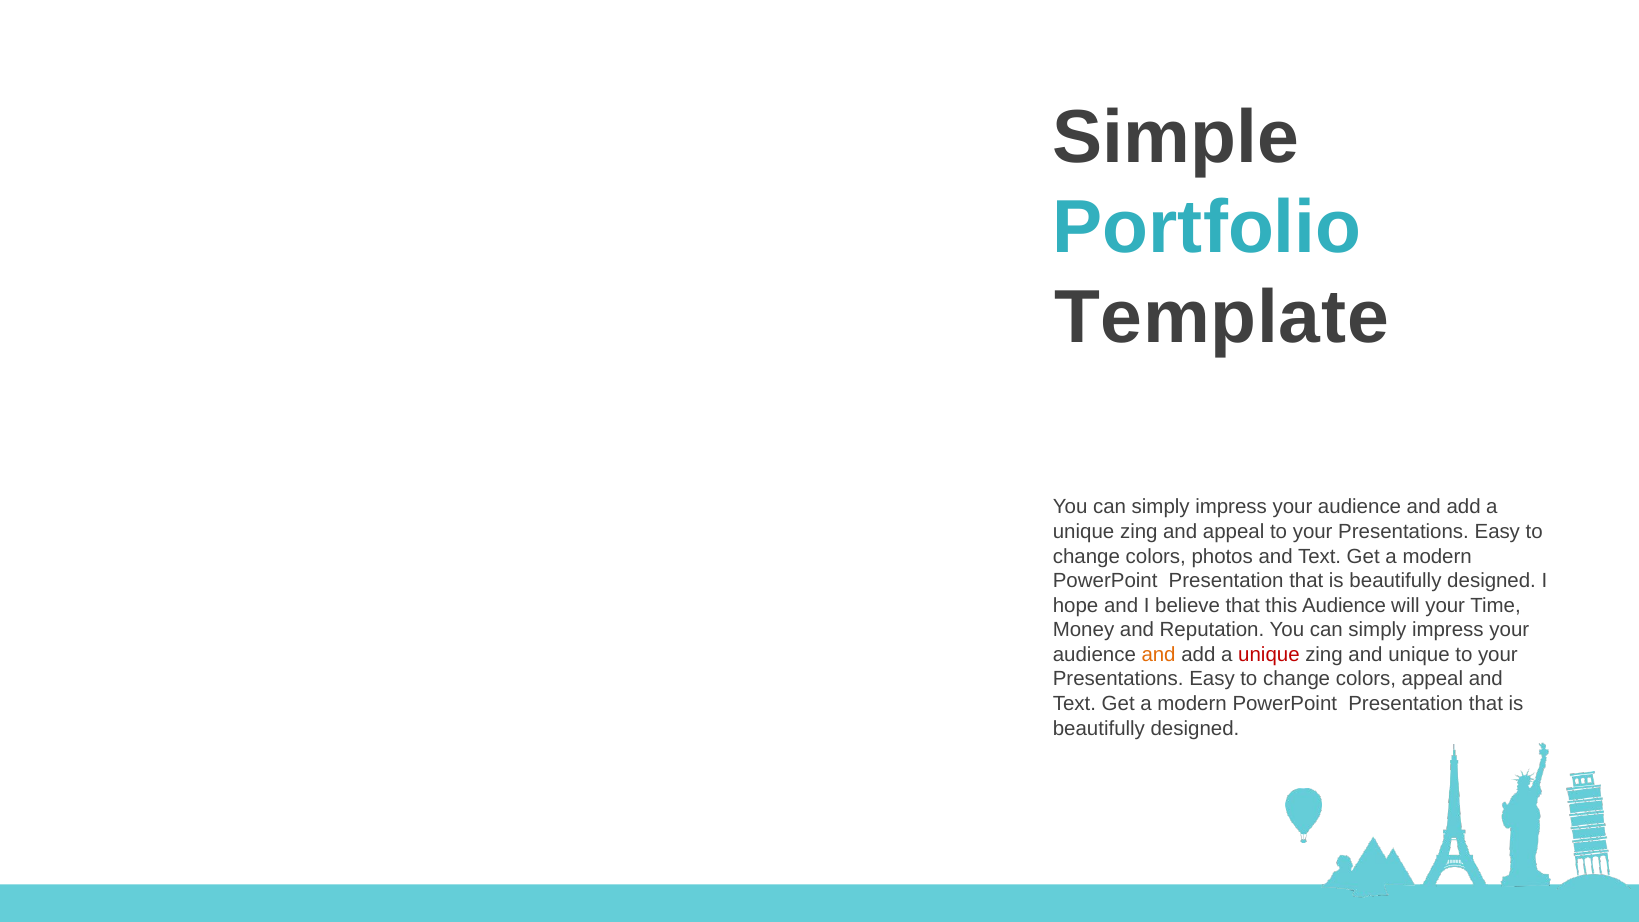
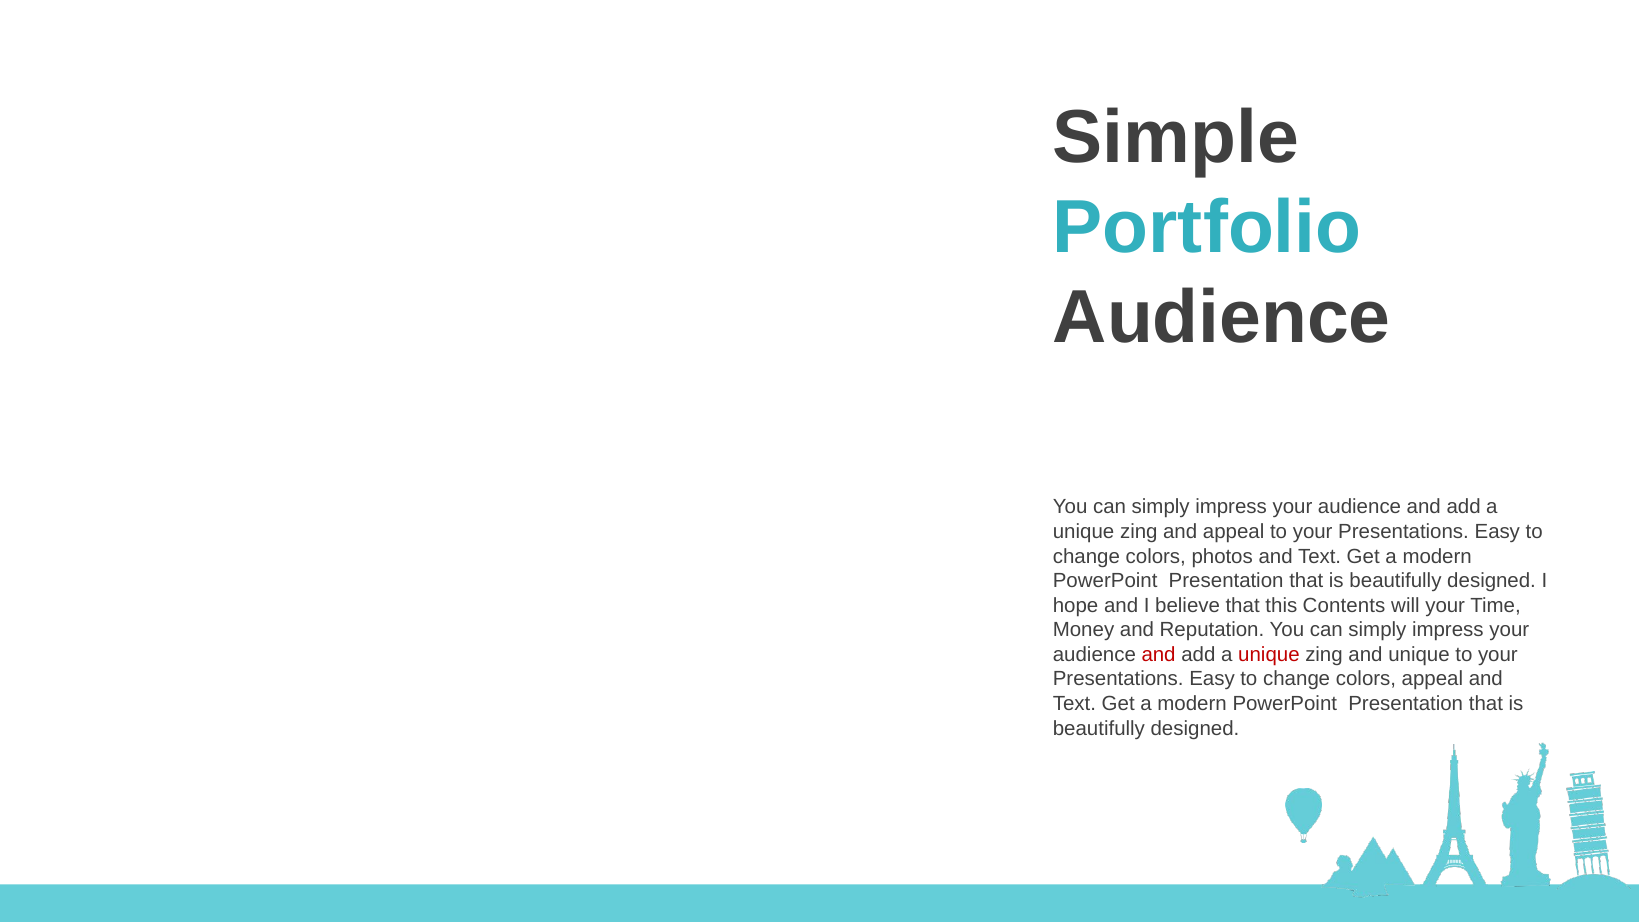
Template at (1221, 318): Template -> Audience
this Audience: Audience -> Contents
and at (1159, 655) colour: orange -> red
